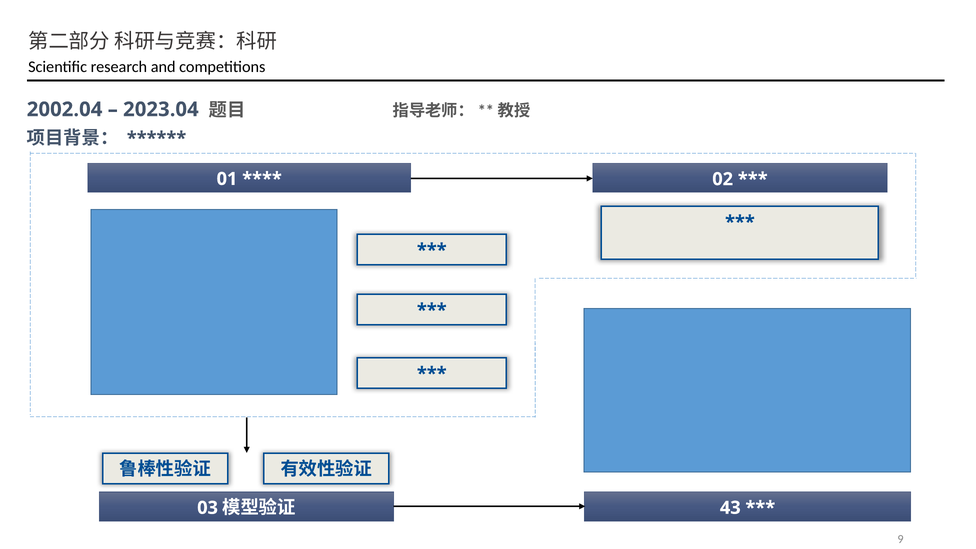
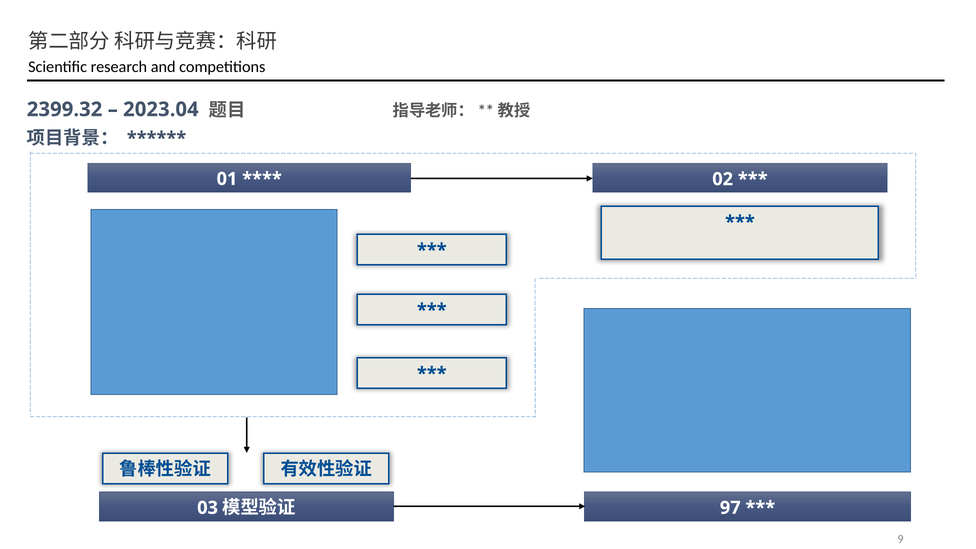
2002.04: 2002.04 -> 2399.32
43: 43 -> 97
